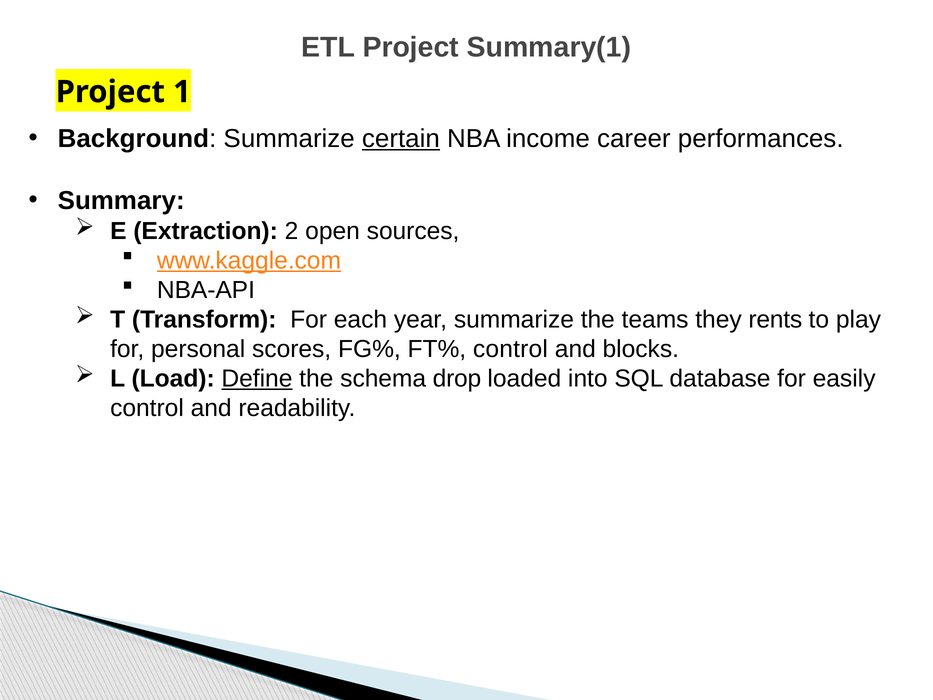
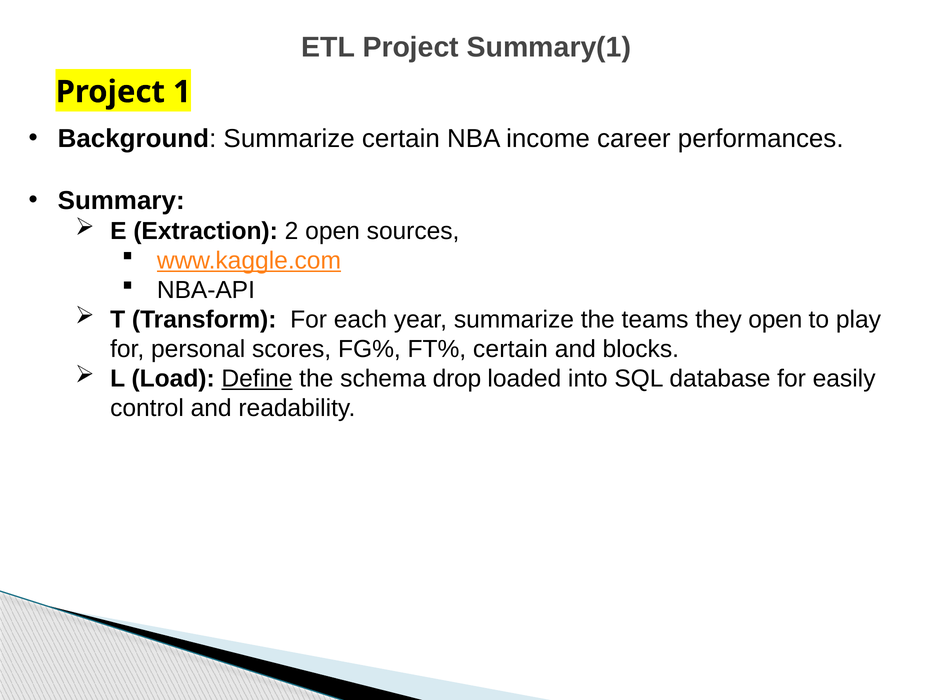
certain at (401, 138) underline: present -> none
they rents: rents -> open
FT% control: control -> certain
